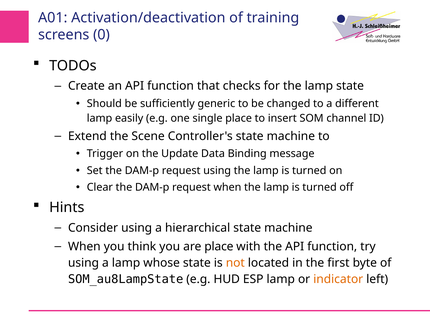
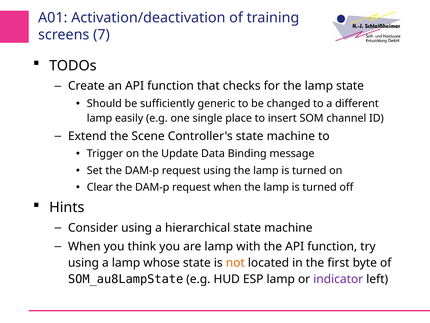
0: 0 -> 7
are place: place -> lamp
indicator colour: orange -> purple
